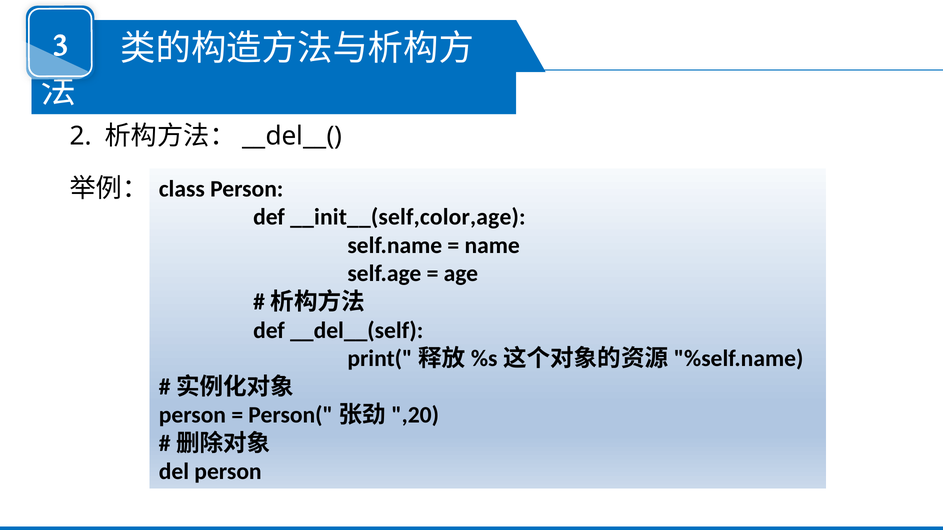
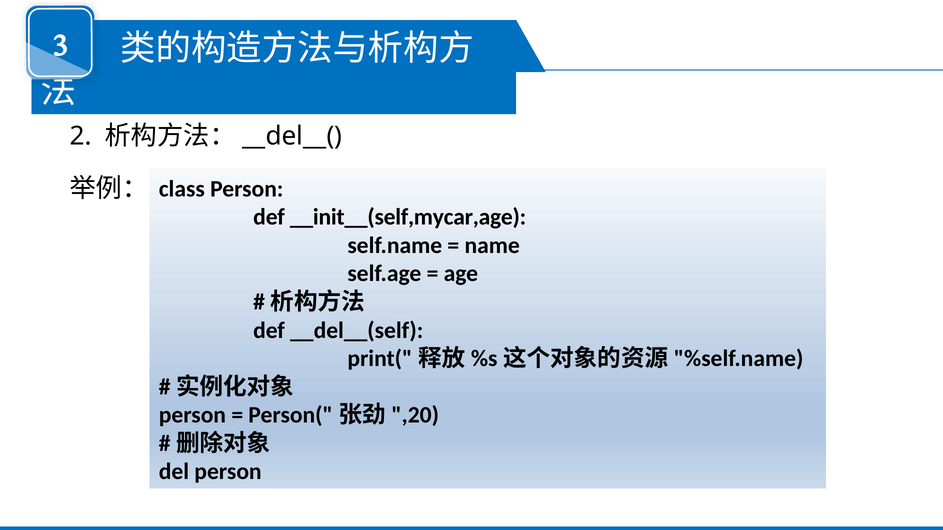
__init__(self,color,age: __init__(self,color,age -> __init__(self,mycar,age
